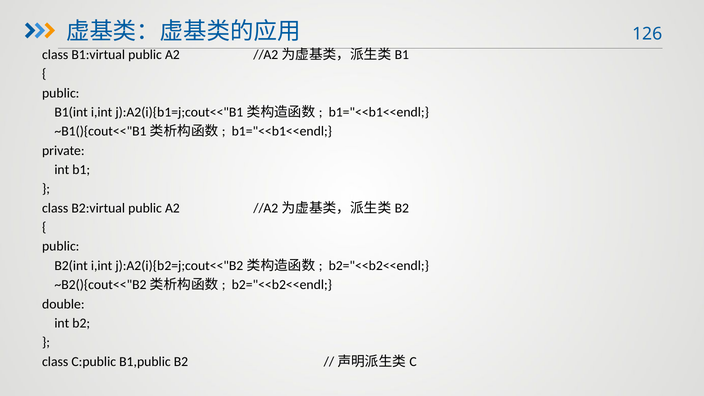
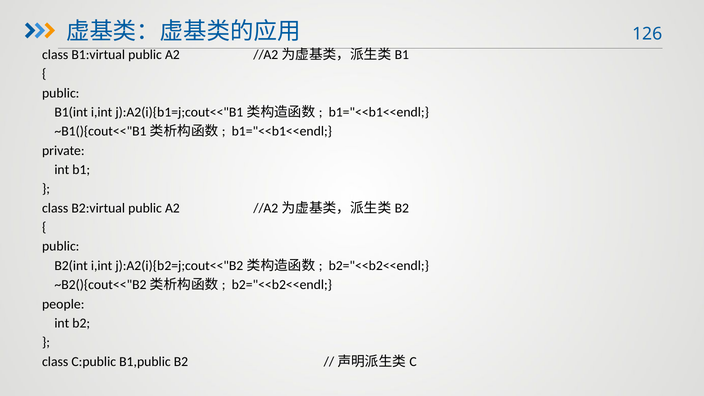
double: double -> people
